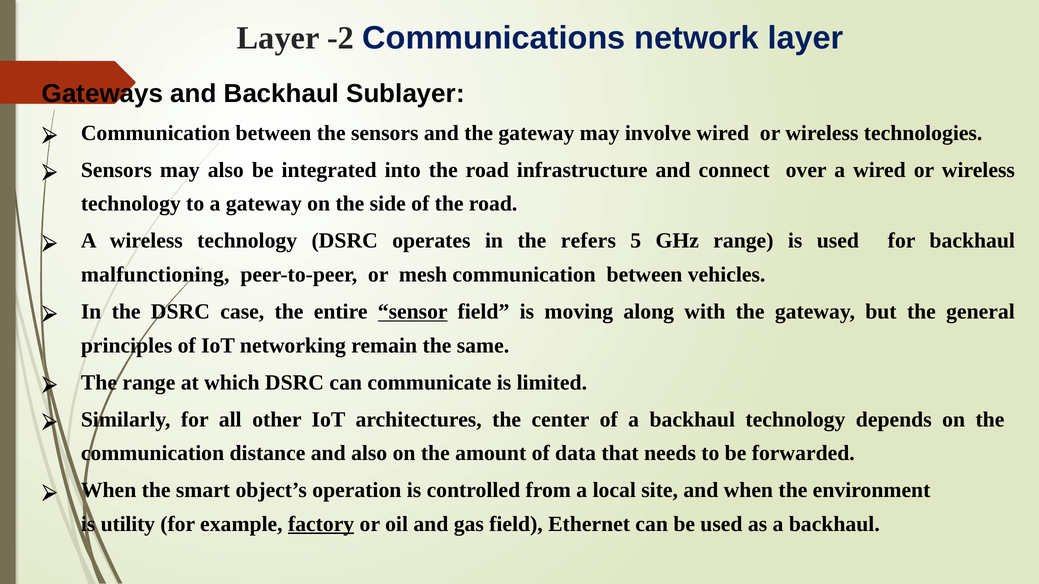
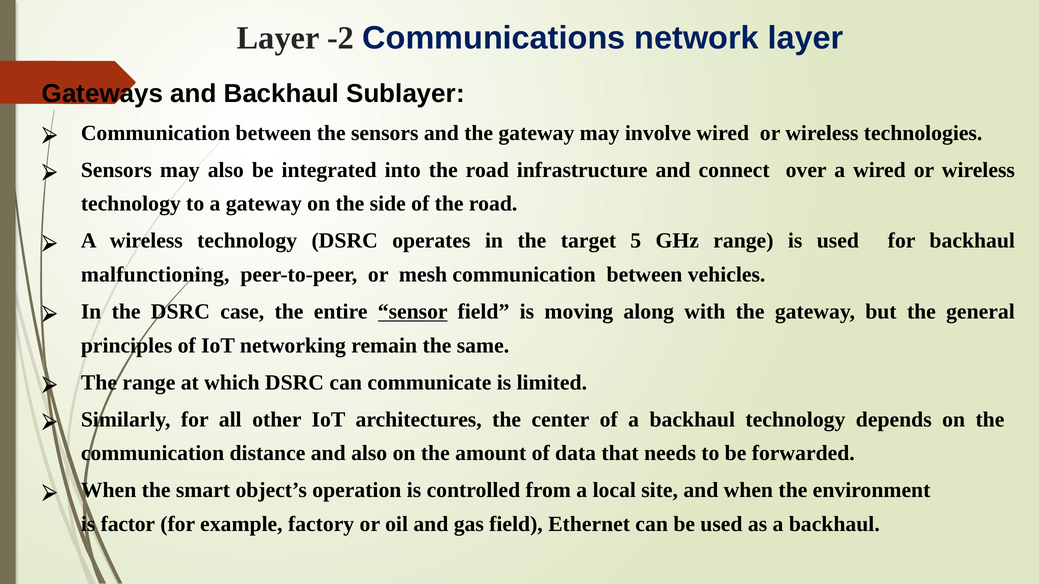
refers: refers -> target
utility: utility -> factor
factory underline: present -> none
